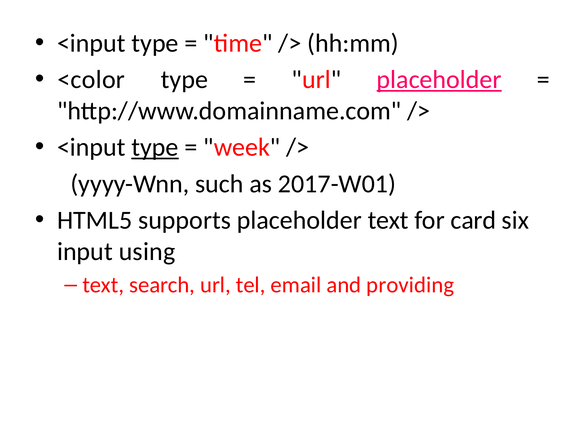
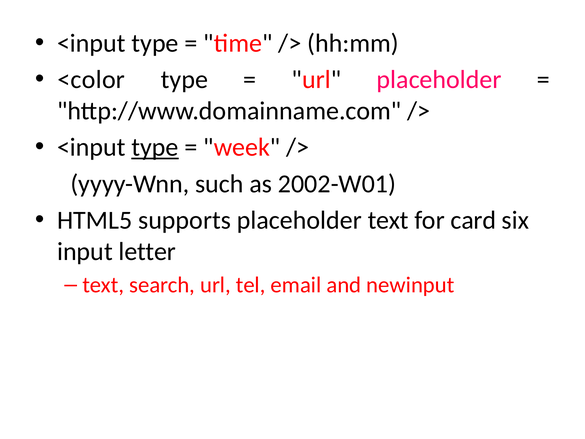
placeholder at (439, 80) underline: present -> none
2017-W01: 2017-W01 -> 2002-W01
using: using -> letter
providing: providing -> newinput
